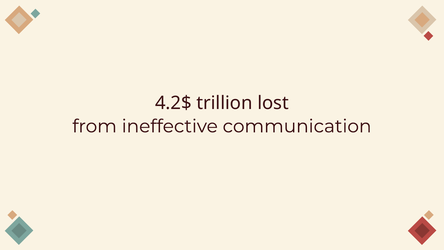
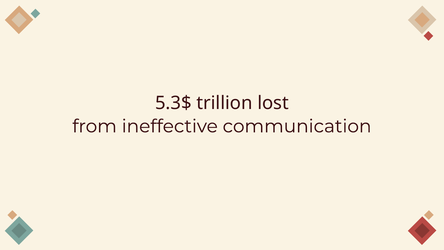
4.2$: 4.2$ -> 5.3$
